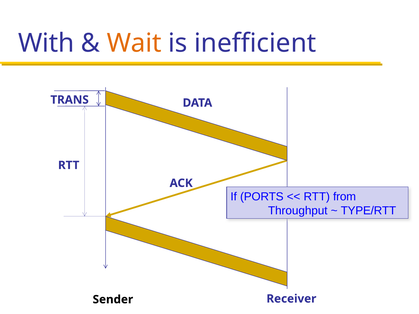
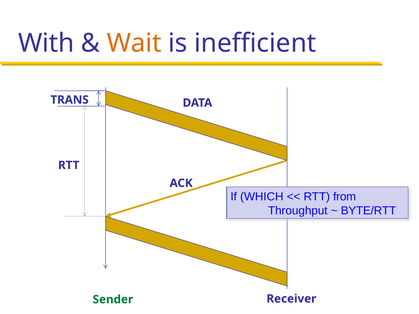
PORTS: PORTS -> WHICH
TYPE/RTT: TYPE/RTT -> BYTE/RTT
Sender colour: black -> green
